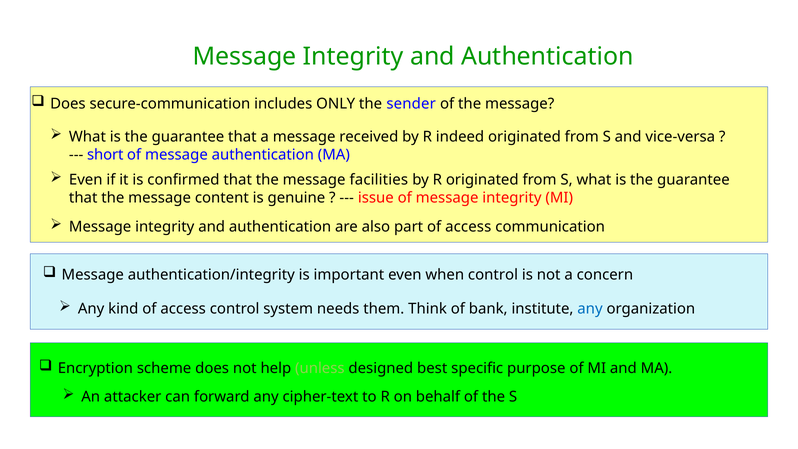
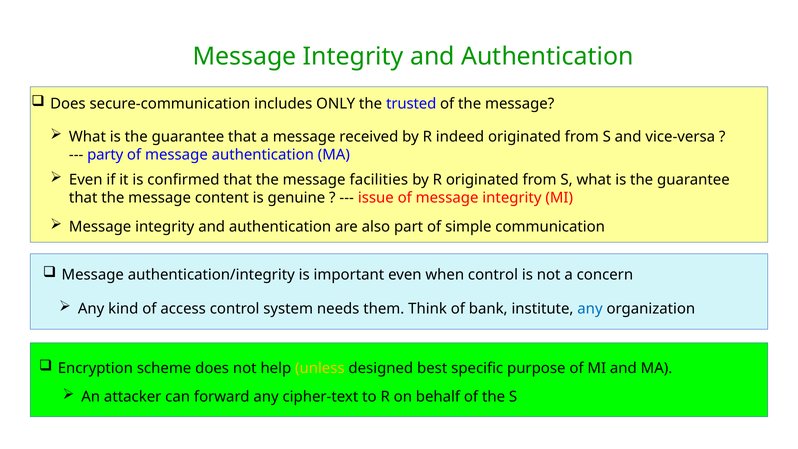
sender: sender -> trusted
short: short -> party
part of access: access -> simple
unless colour: light green -> yellow
